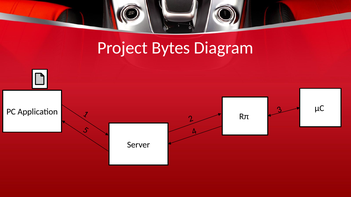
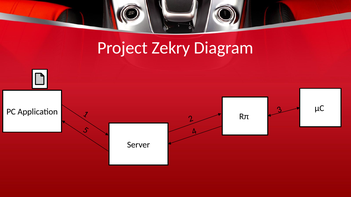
Bytes: Bytes -> Zekry
